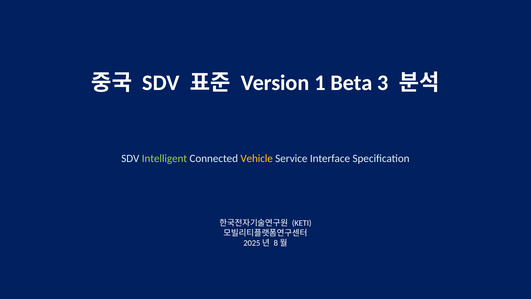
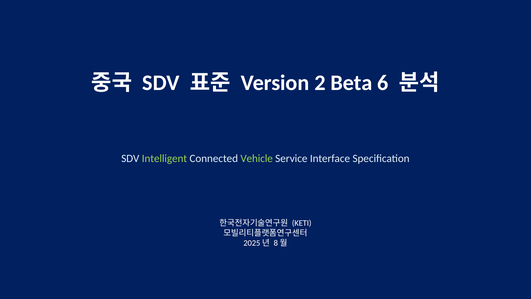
1: 1 -> 2
3: 3 -> 6
Vehicle colour: yellow -> light green
